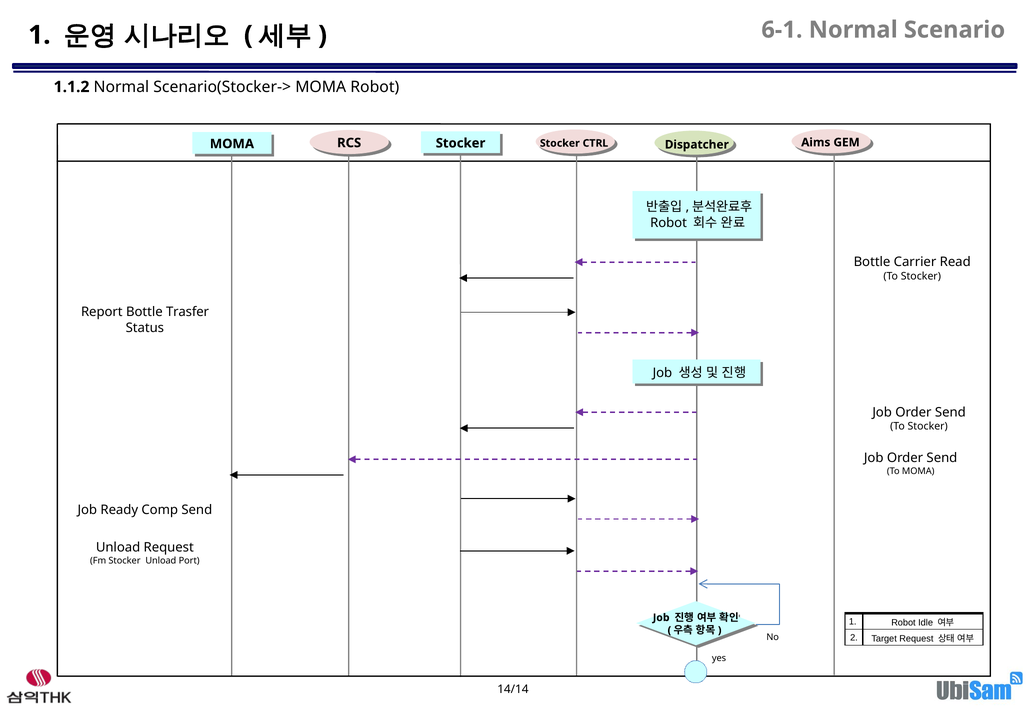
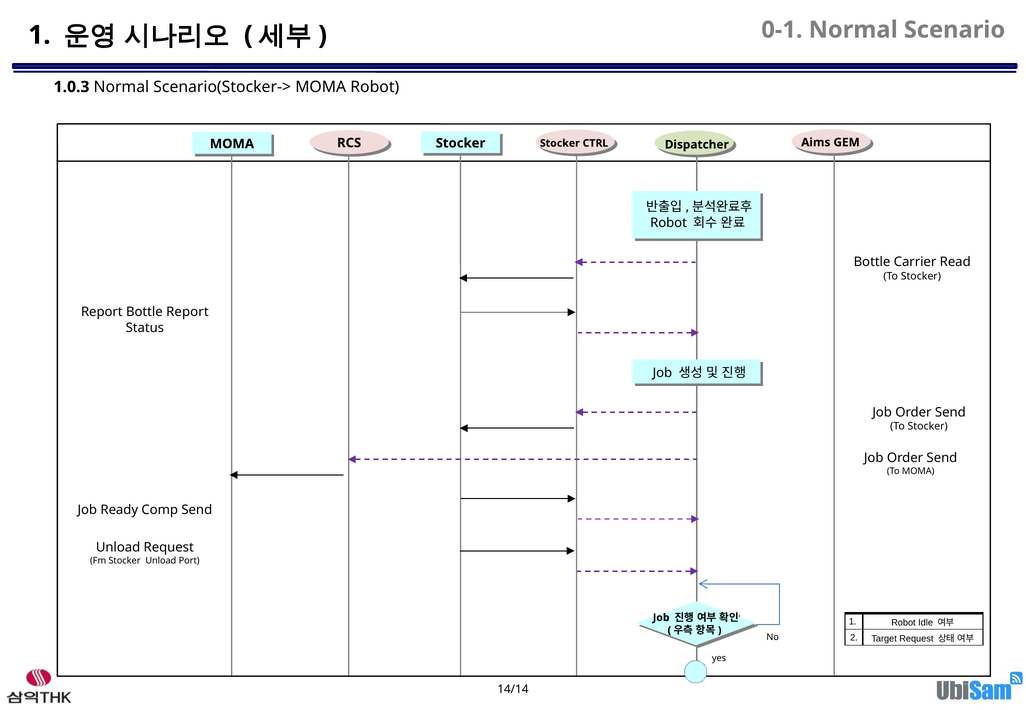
6-1: 6-1 -> 0-1
1.1.2: 1.1.2 -> 1.0.3
Bottle Trasfer: Trasfer -> Report
